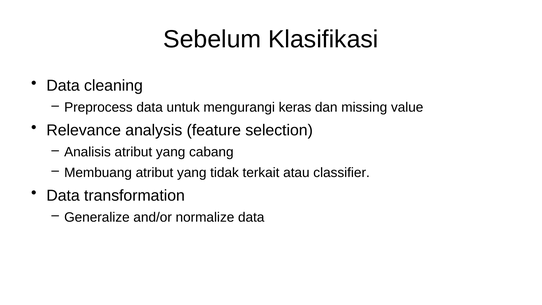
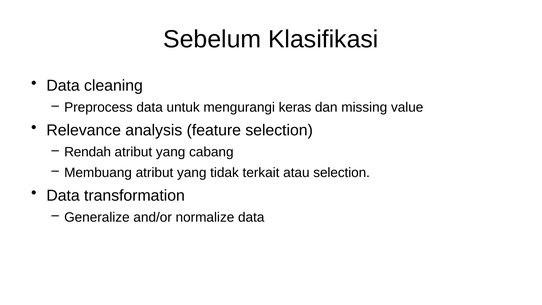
Analisis: Analisis -> Rendah
atau classifier: classifier -> selection
